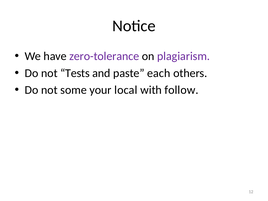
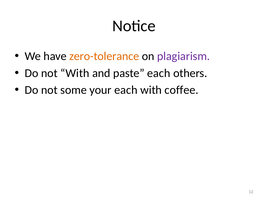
zero-tolerance colour: purple -> orange
not Tests: Tests -> With
your local: local -> each
follow: follow -> coffee
